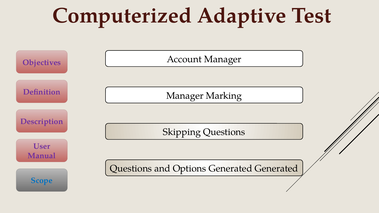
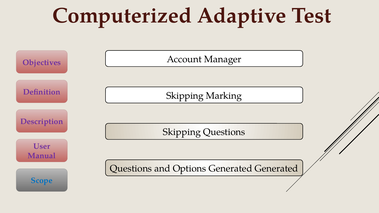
Manager at (185, 96): Manager -> Skipping
